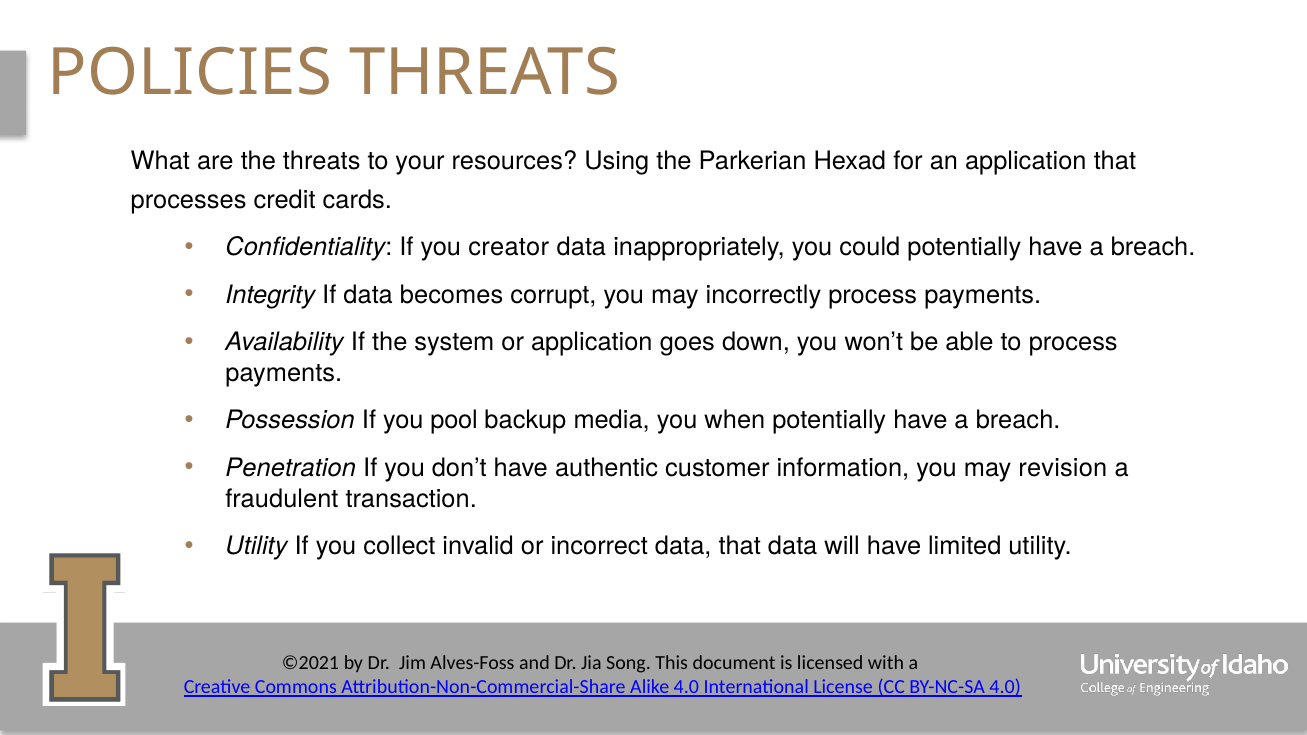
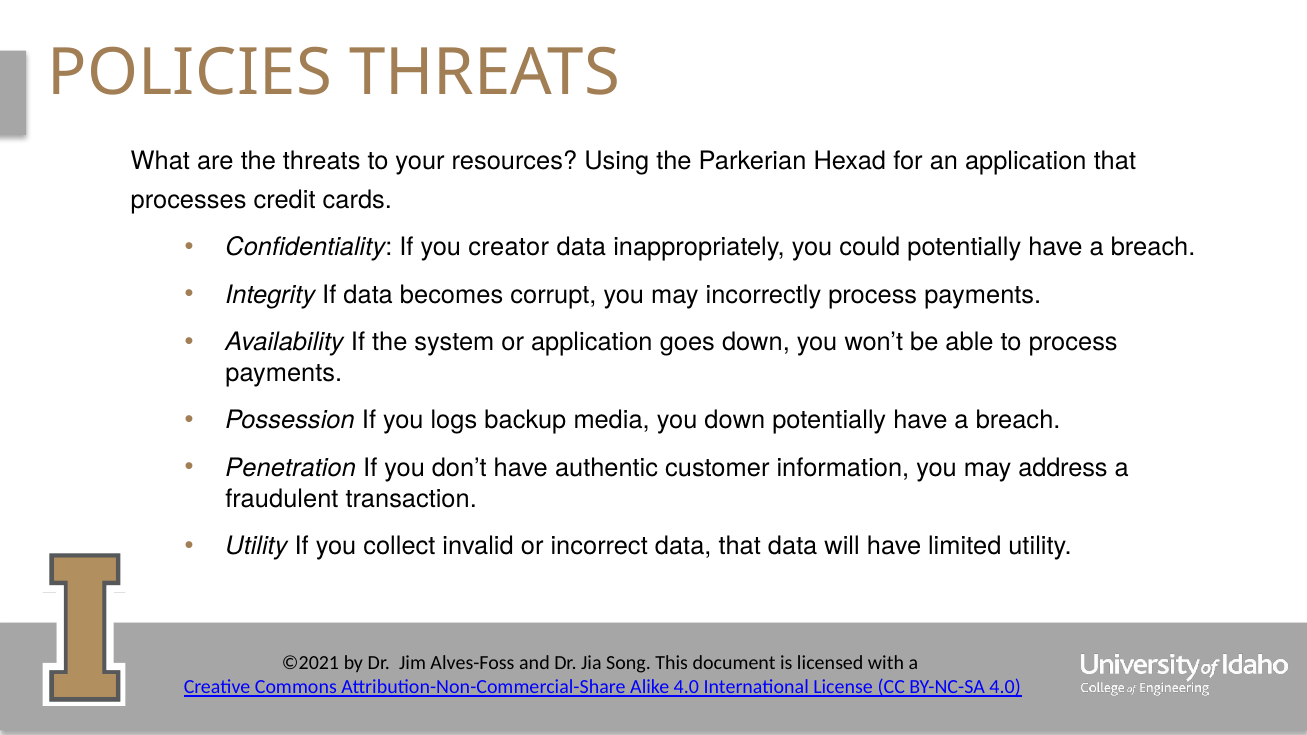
pool: pool -> logs
you when: when -> down
revision: revision -> address
